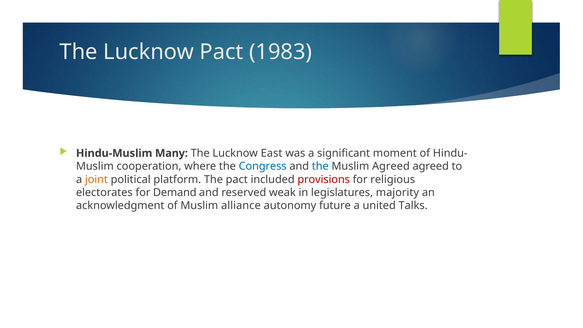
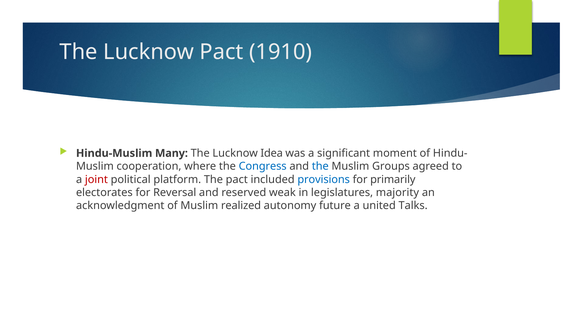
1983: 1983 -> 1910
East: East -> Idea
Muslim Agreed: Agreed -> Groups
joint colour: orange -> red
provisions colour: red -> blue
religious: religious -> primarily
Demand: Demand -> Reversal
alliance: alliance -> realized
